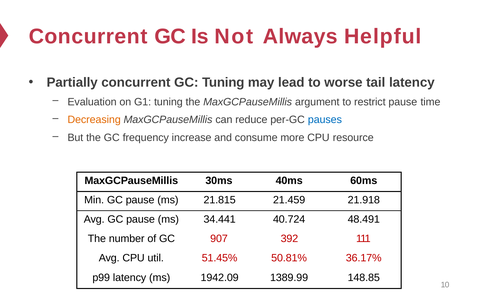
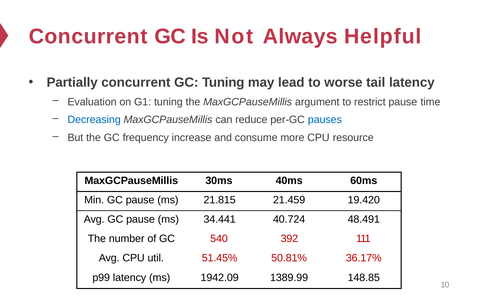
Decreasing colour: orange -> blue
21.918: 21.918 -> 19.420
907: 907 -> 540
